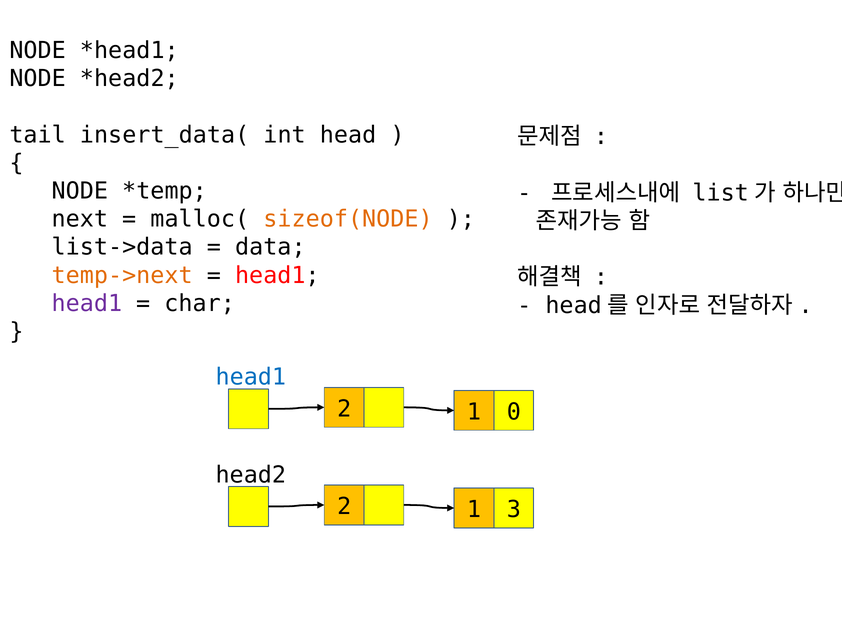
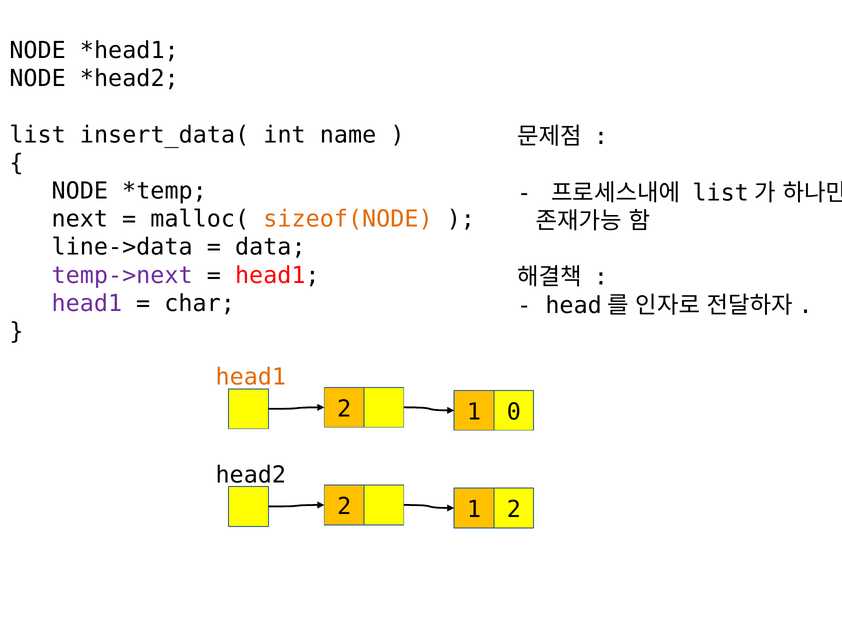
tail: tail -> list
head: head -> name
list->data: list->data -> line->data
temp->next colour: orange -> purple
head1 at (251, 377) colour: blue -> orange
1 3: 3 -> 2
